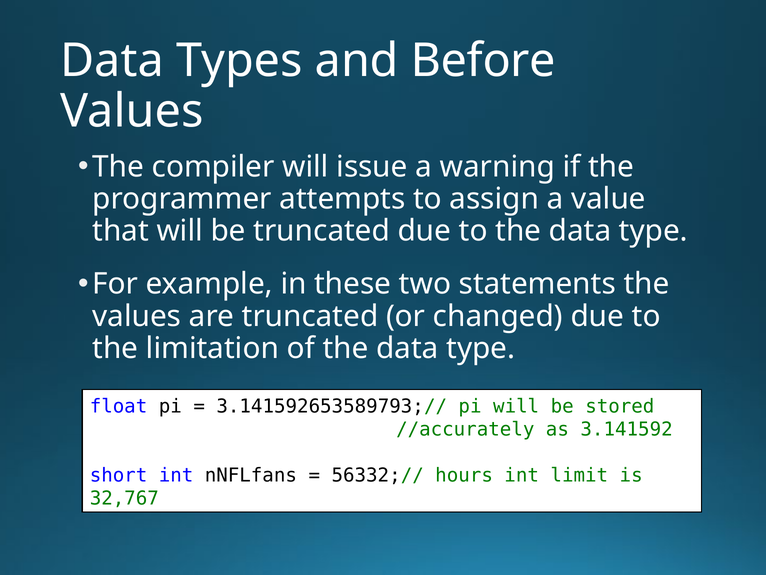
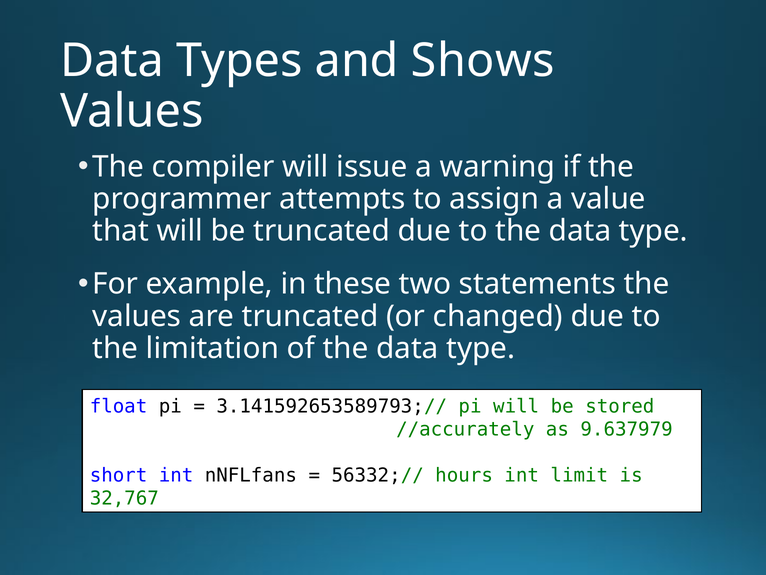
Before: Before -> Shows
3.141592: 3.141592 -> 9.637979
